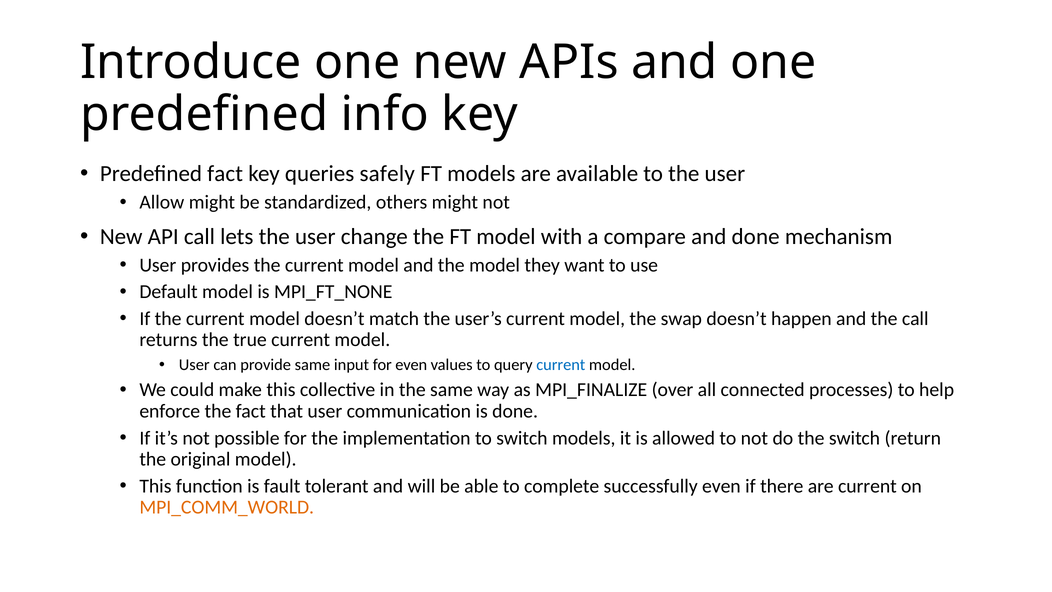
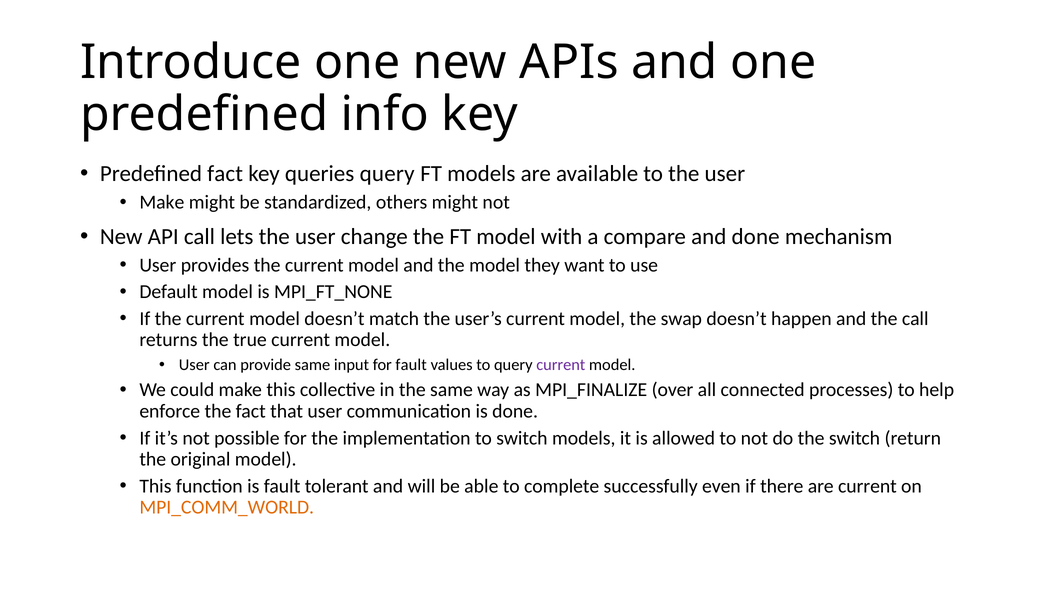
queries safely: safely -> query
Allow at (162, 202): Allow -> Make
for even: even -> fault
current at (561, 365) colour: blue -> purple
